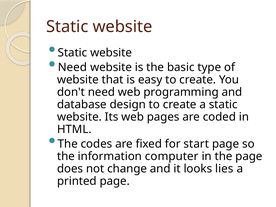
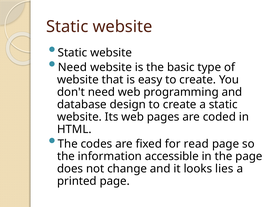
start: start -> read
computer: computer -> accessible
